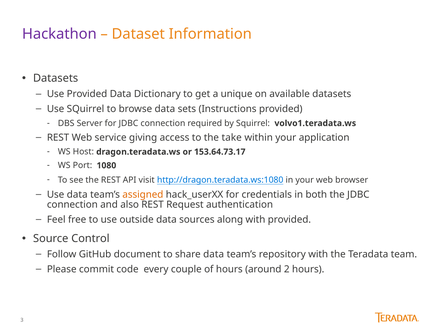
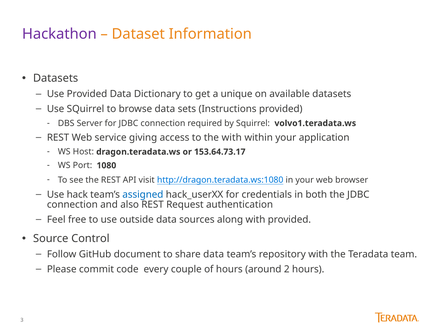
the take: take -> with
Use data: data -> hack
assigned colour: orange -> blue
